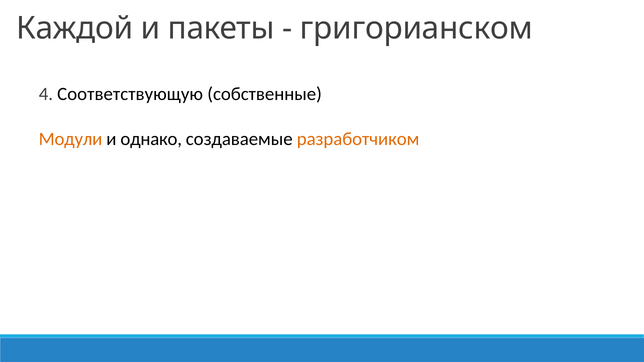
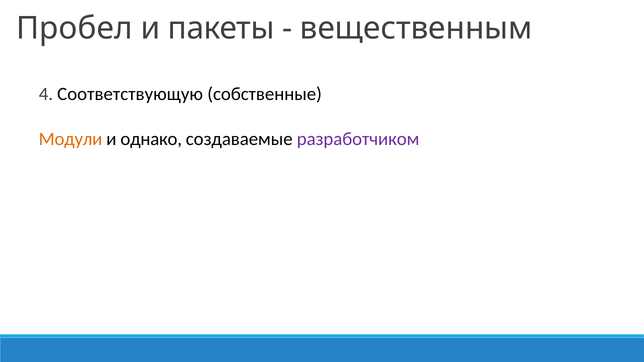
Каждой: Каждой -> Пробел
григорианском: григорианском -> вещественным
разработчиком colour: orange -> purple
